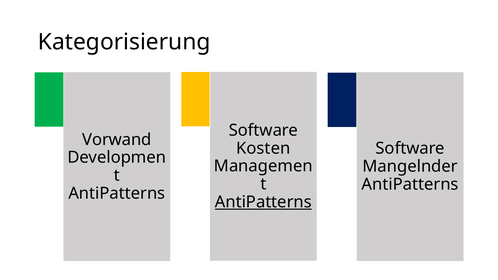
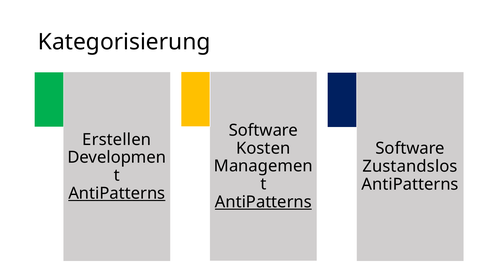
Vorwand: Vorwand -> Erstellen
Mangelnder: Mangelnder -> Zustandslos
AntiPatterns at (117, 193) underline: none -> present
